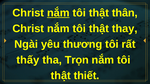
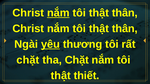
thay at (125, 29): thay -> thân
yêu underline: none -> present
thấy at (28, 60): thấy -> chặt
tha Trọn: Trọn -> Chặt
